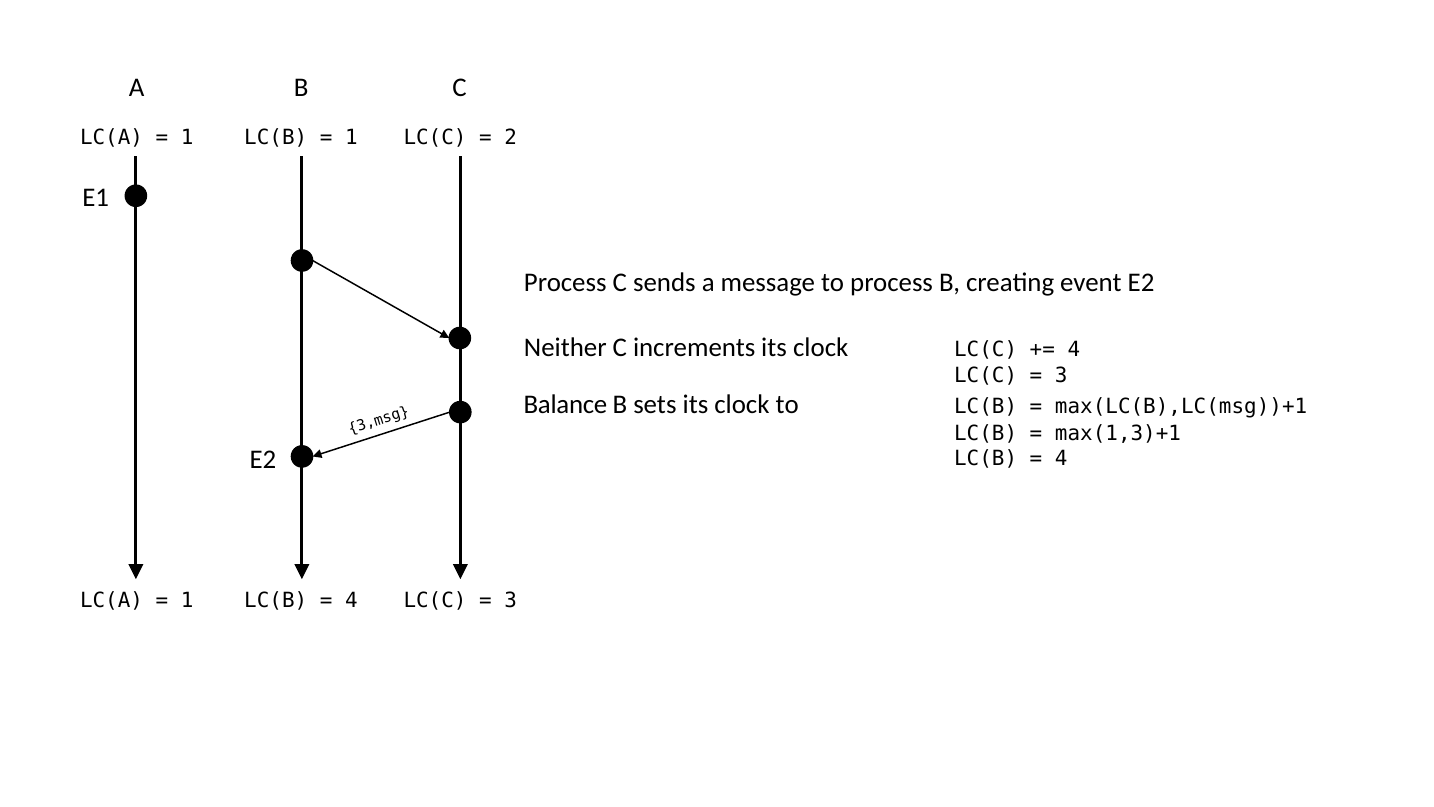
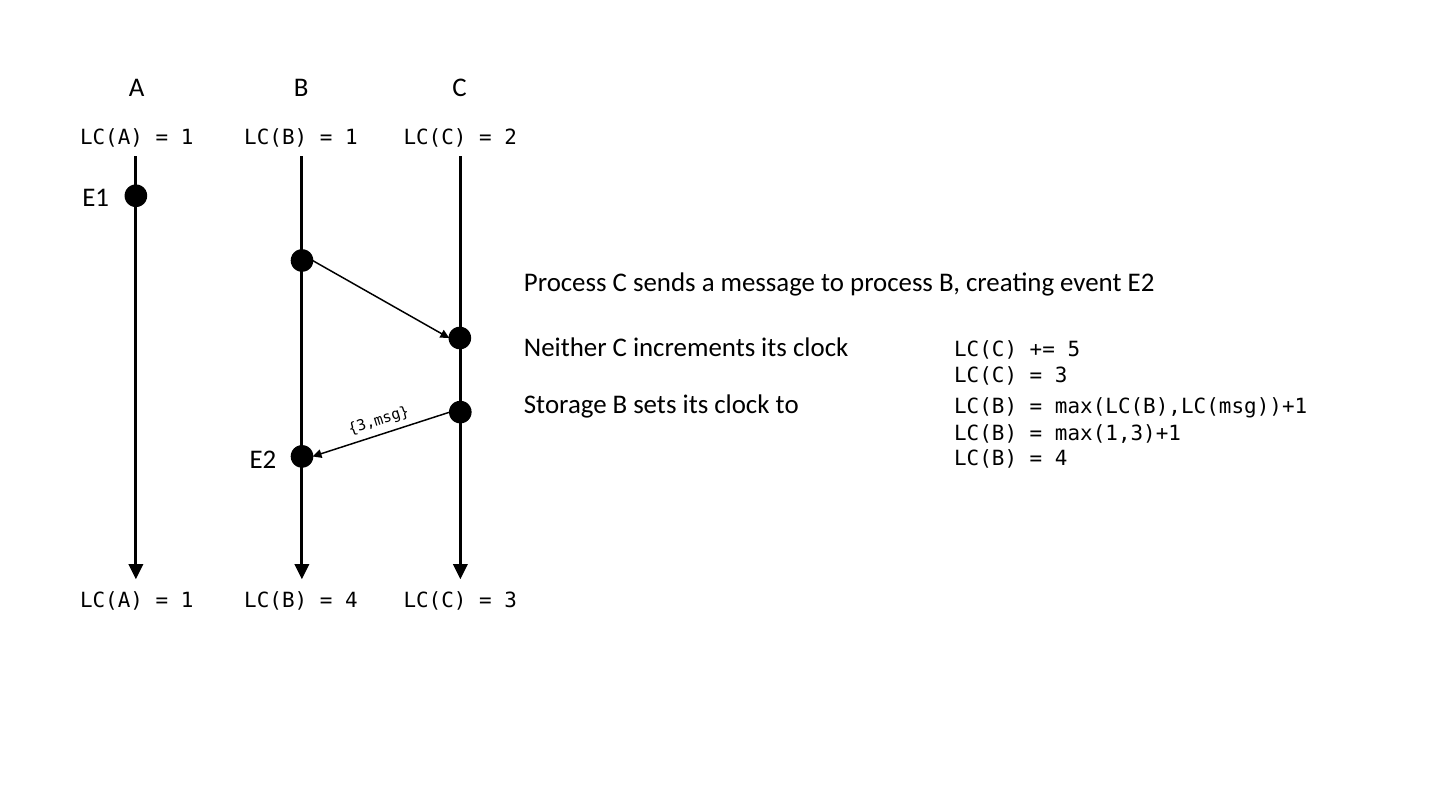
4 at (1074, 349): 4 -> 5
Balance: Balance -> Storage
